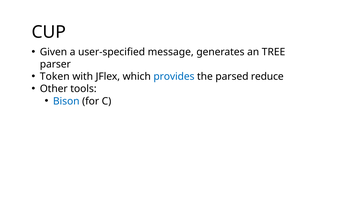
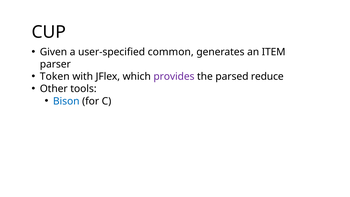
message: message -> common
TREE: TREE -> ITEM
provides colour: blue -> purple
